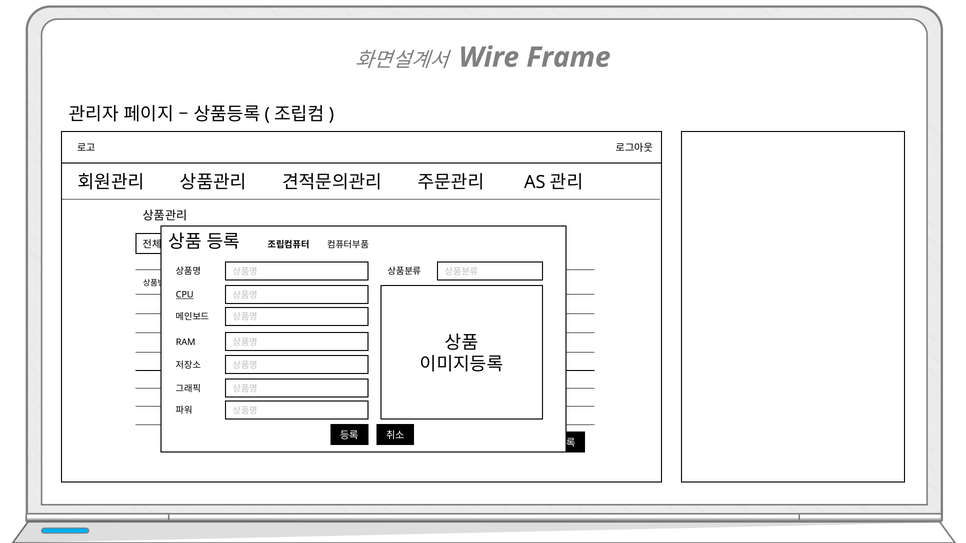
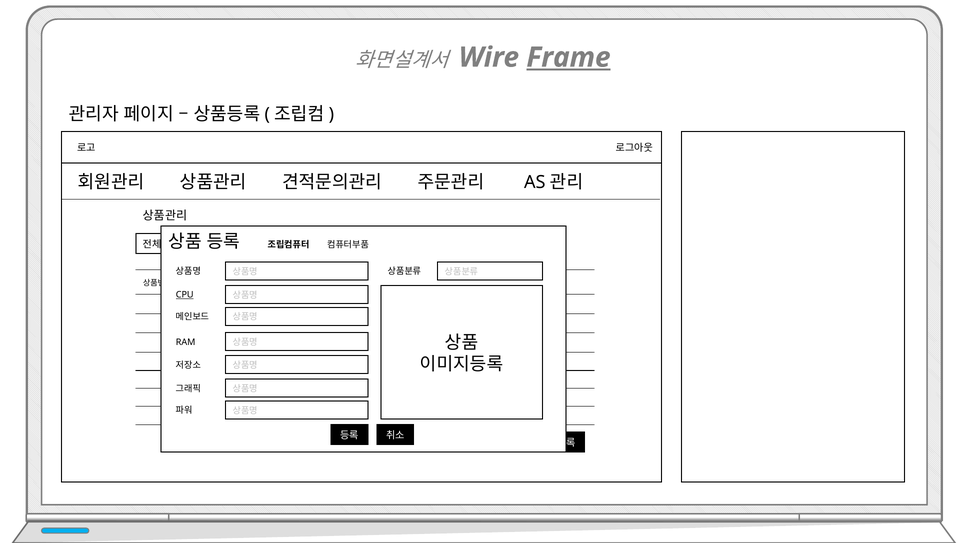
Frame underline: none -> present
